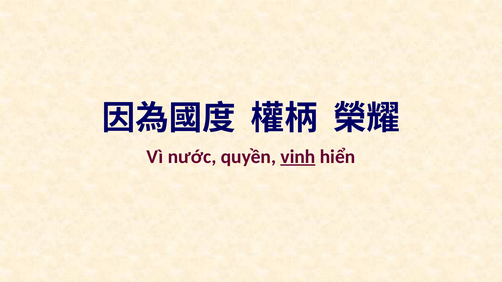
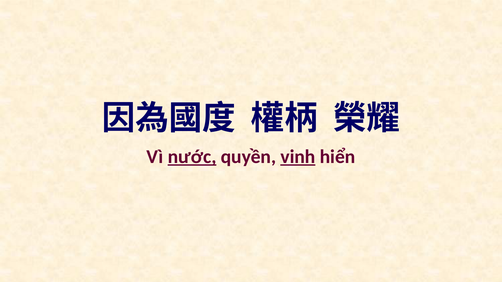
nước underline: none -> present
